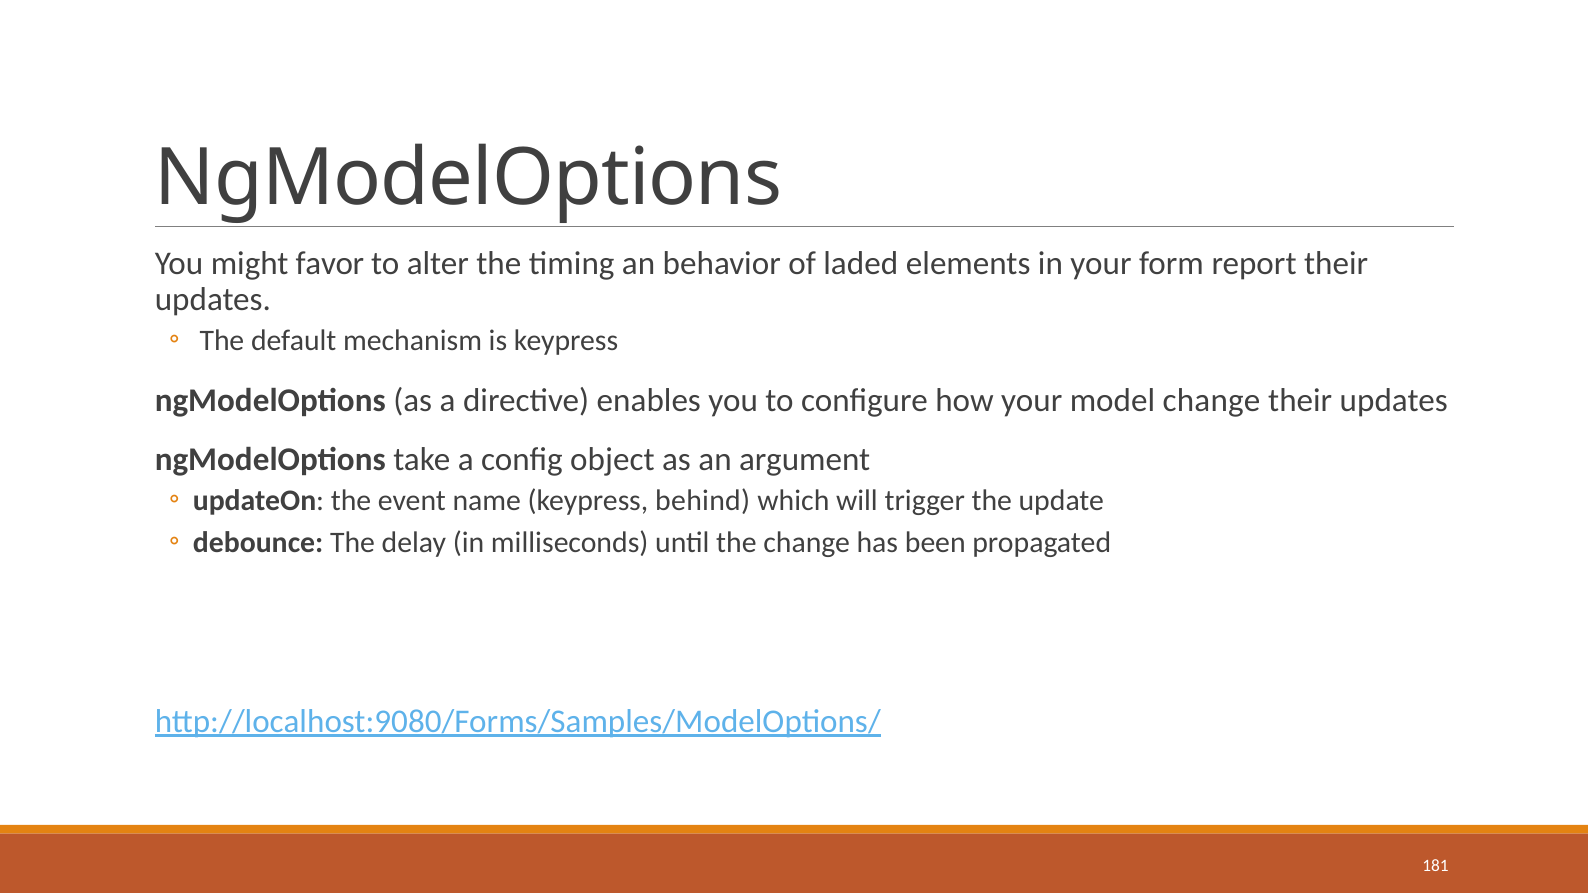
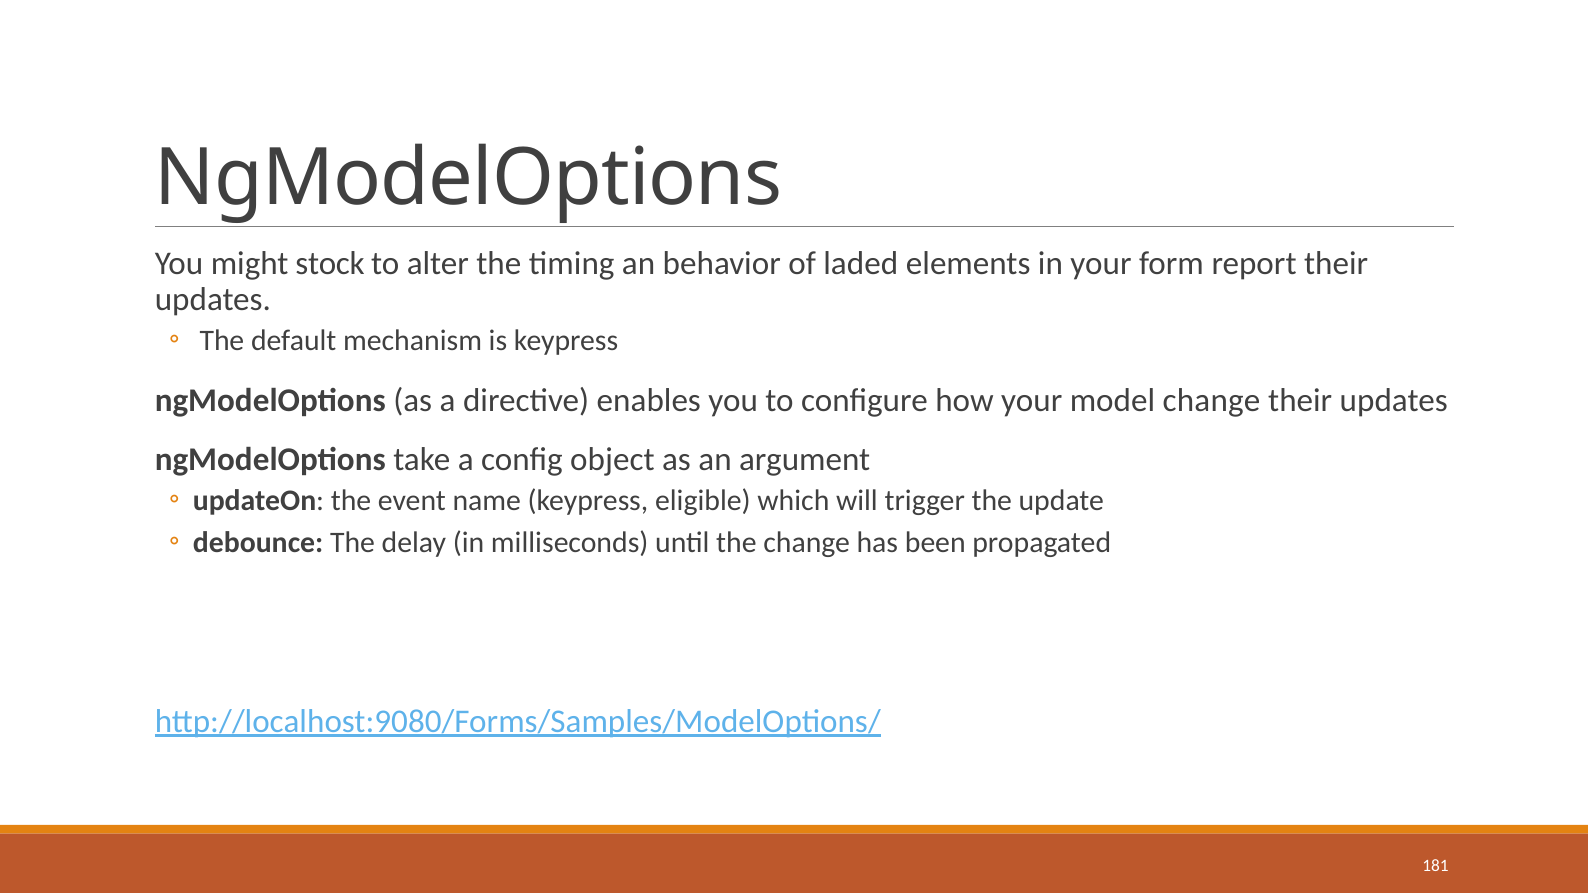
favor: favor -> stock
behind: behind -> eligible
